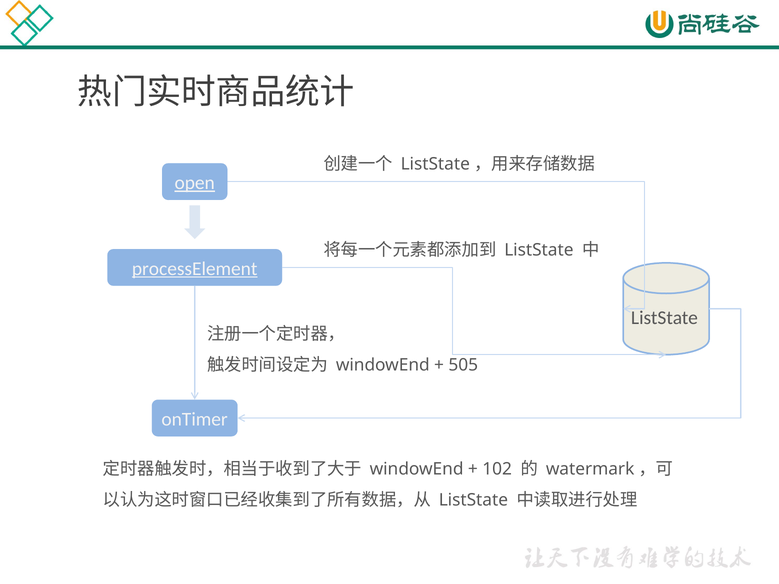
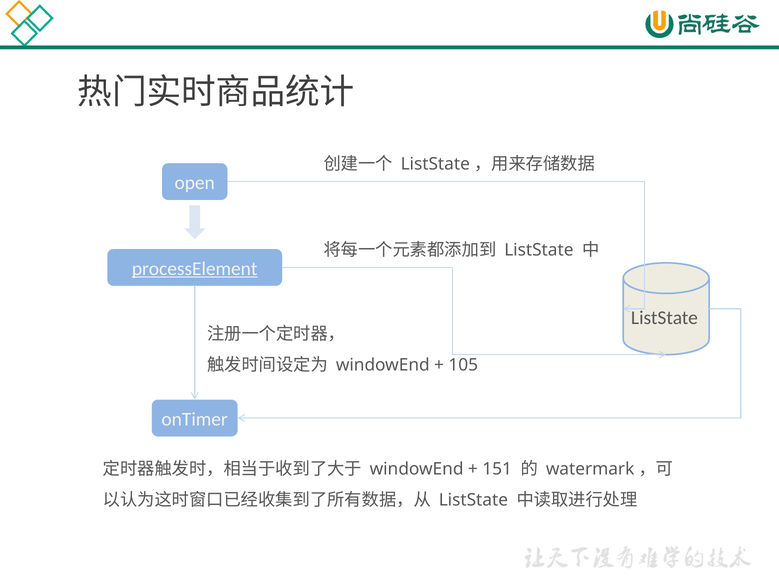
open underline: present -> none
505: 505 -> 105
102: 102 -> 151
